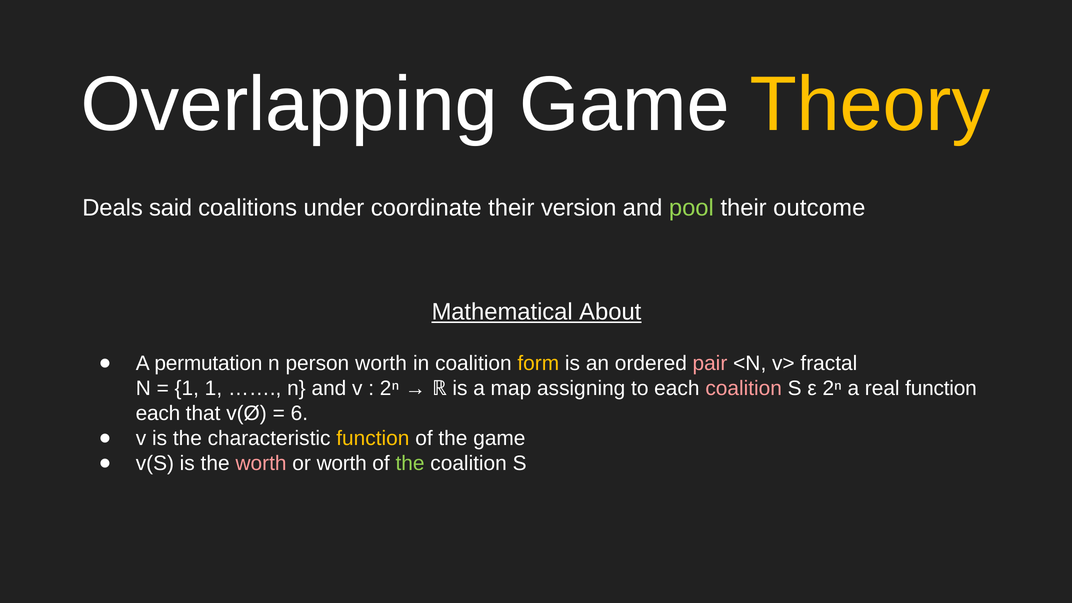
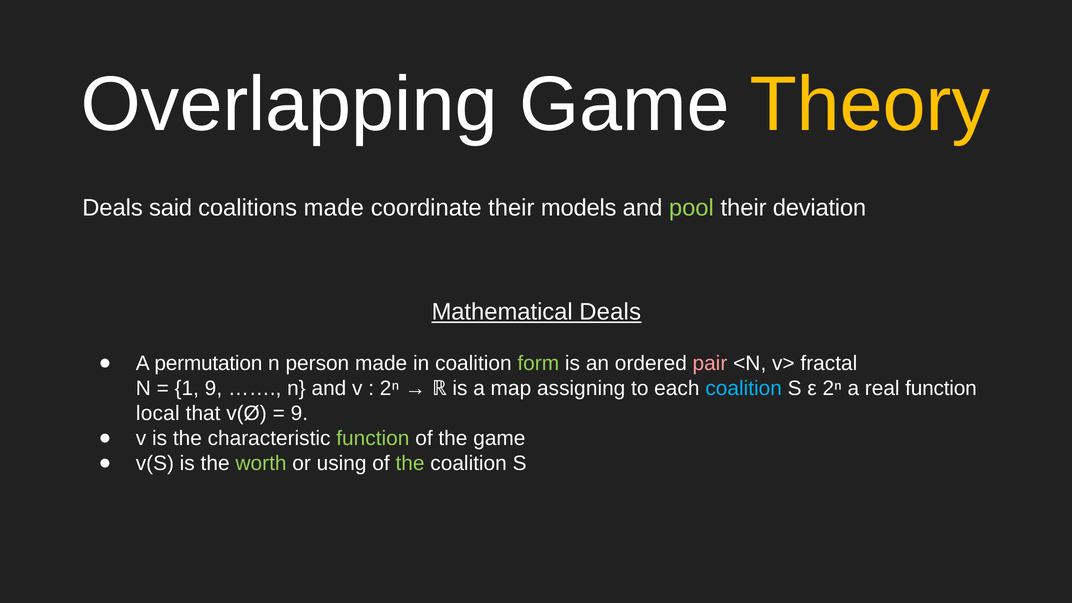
coalitions under: under -> made
version: version -> models
outcome: outcome -> deviation
Mathematical About: About -> Deals
person worth: worth -> made
form colour: yellow -> light green
1 1: 1 -> 9
coalition at (744, 388) colour: pink -> light blue
each at (158, 413): each -> local
6 at (299, 413): 6 -> 9
function at (373, 439) colour: yellow -> light green
worth at (261, 464) colour: pink -> light green
or worth: worth -> using
